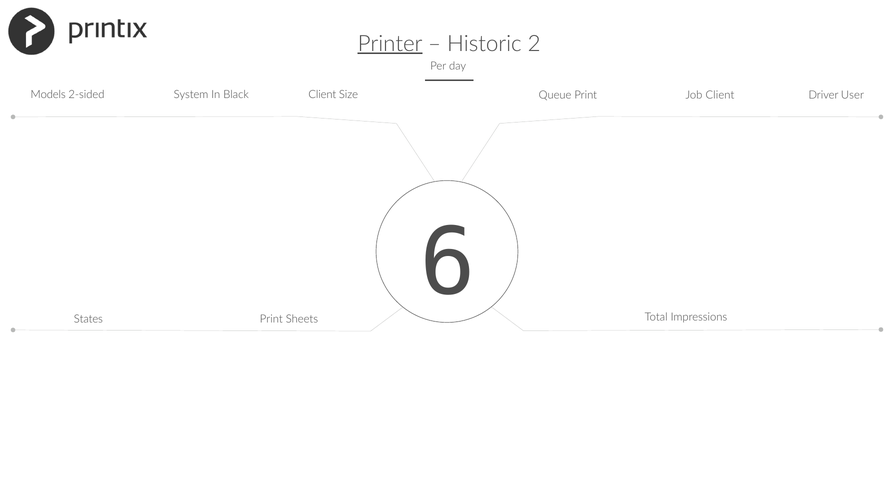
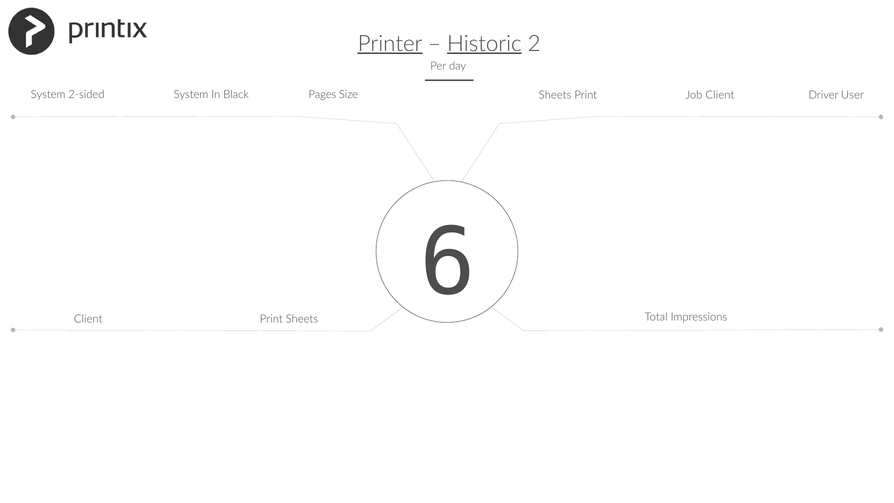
Historic underline: none -> present
Models at (48, 95): Models -> System
Client at (322, 95): Client -> Pages
Black Queue: Queue -> Sheets
States at (88, 319): States -> Client
